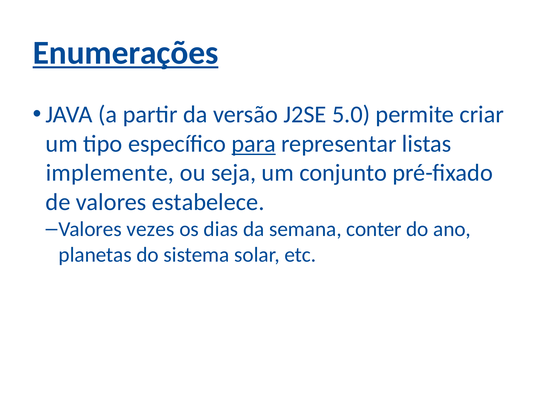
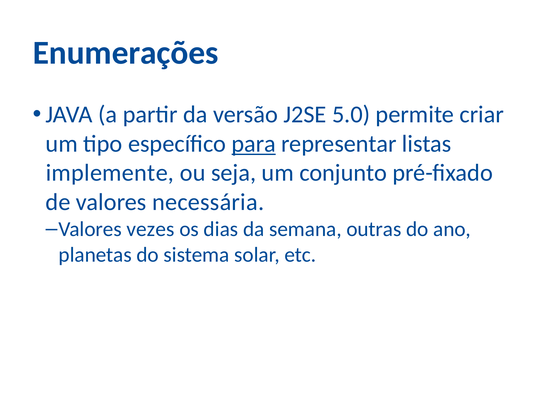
Enumerações underline: present -> none
estabelece: estabelece -> necessária
conter: conter -> outras
